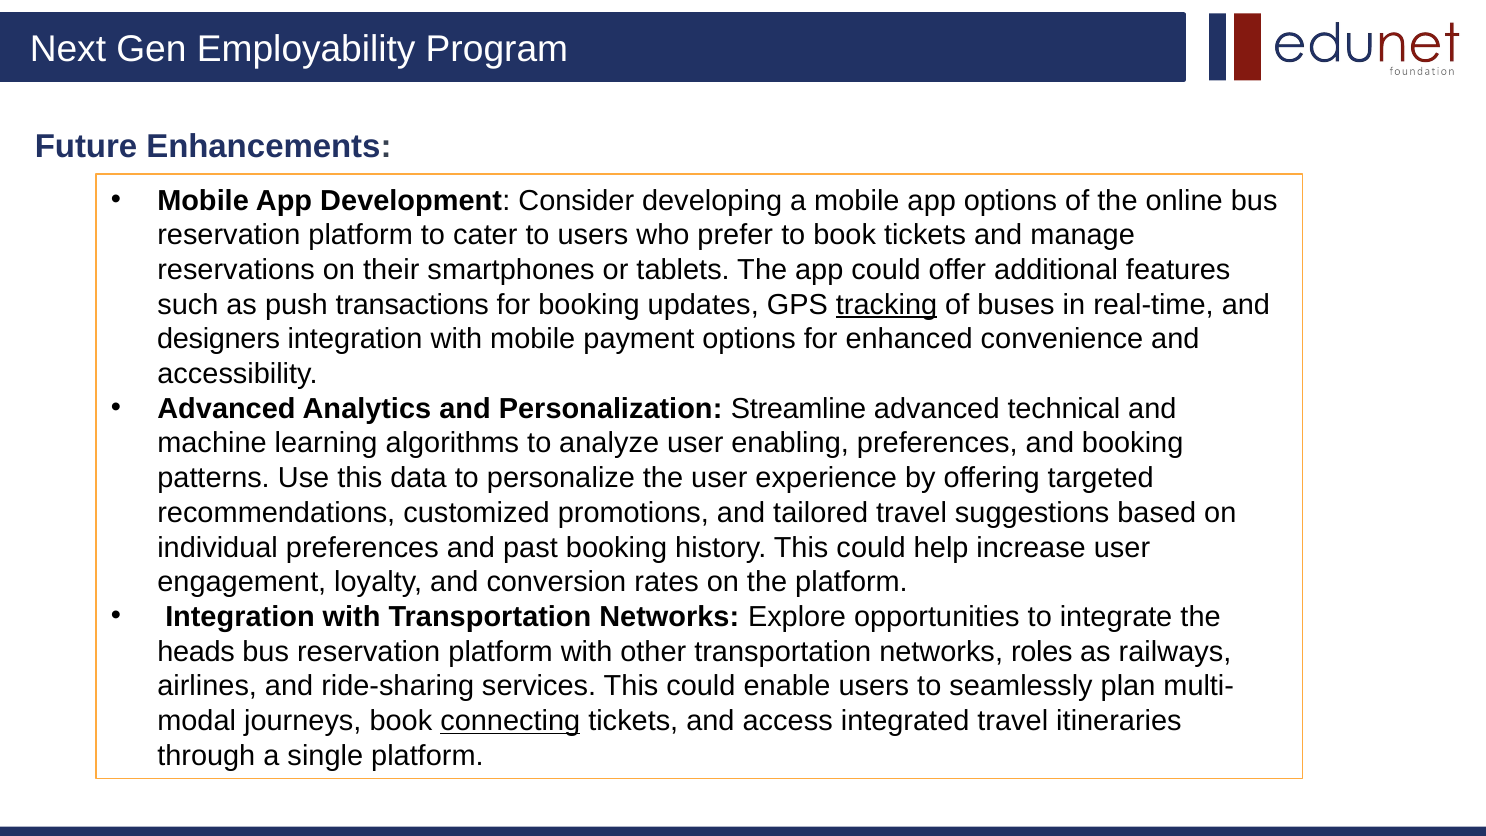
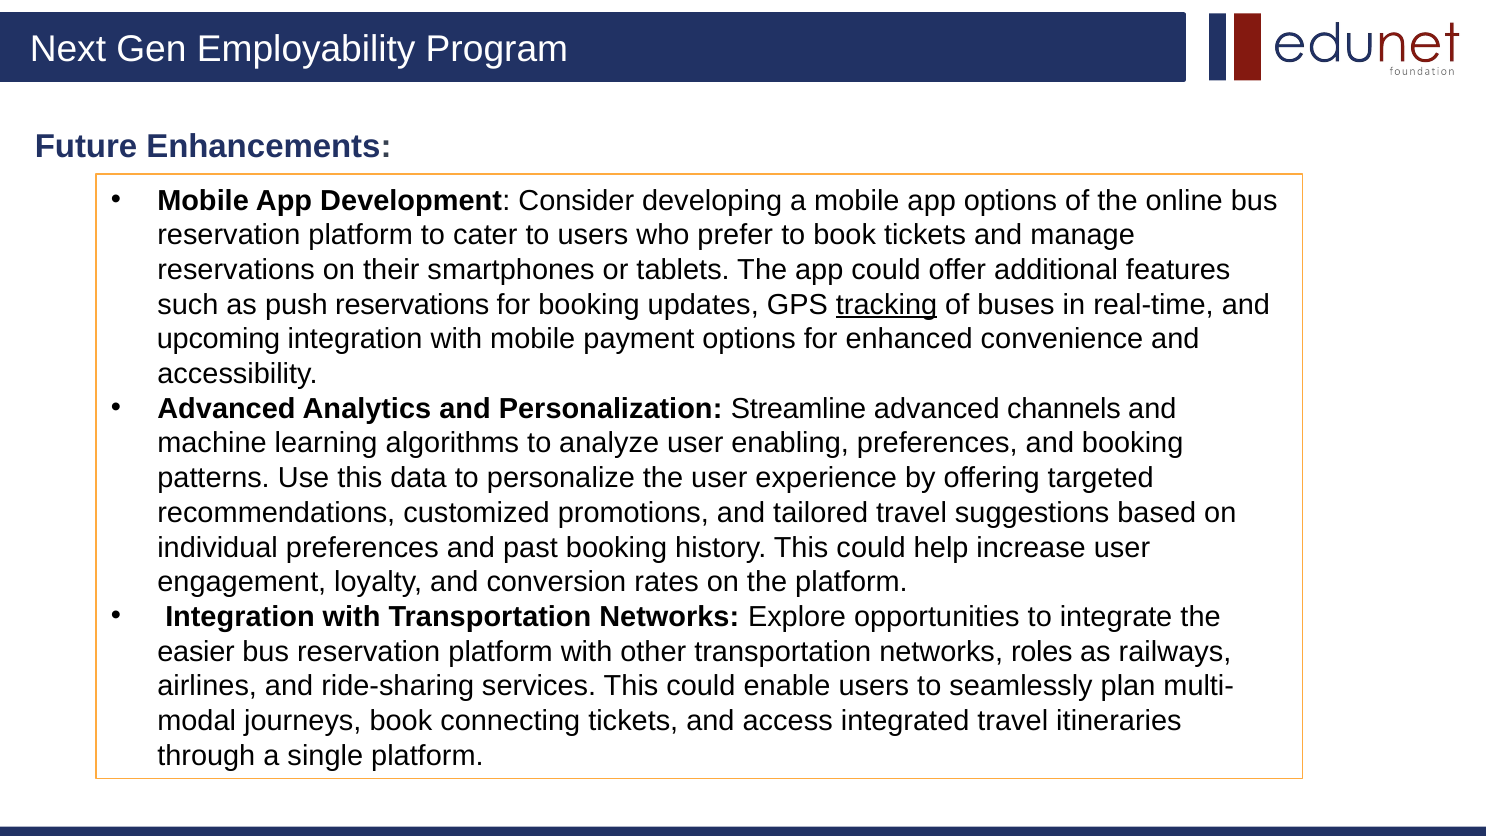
push transactions: transactions -> reservations
designers: designers -> upcoming
technical: technical -> channels
heads: heads -> easier
connecting underline: present -> none
